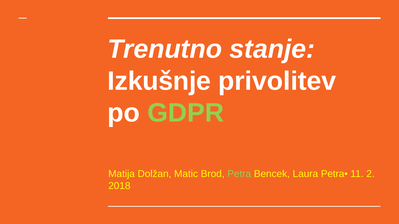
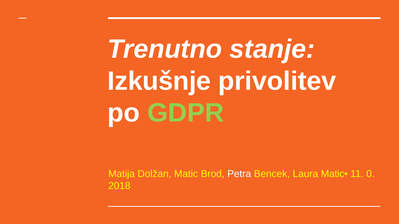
Petra colour: light green -> white
Petra•: Petra• -> Matic•
2: 2 -> 0
